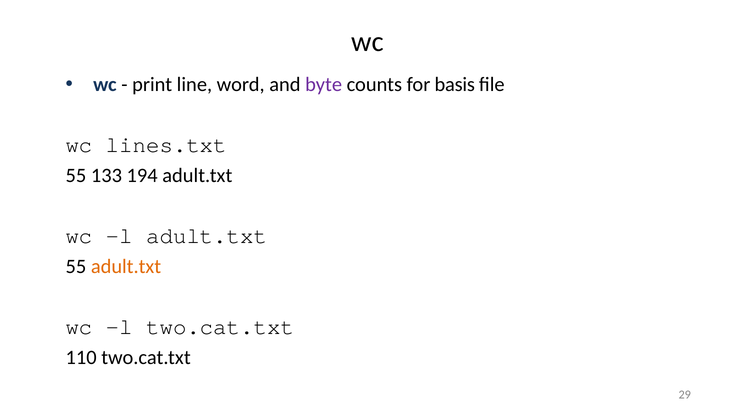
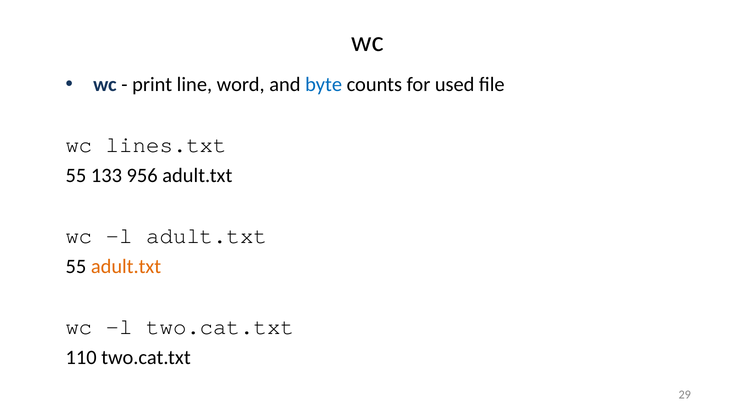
byte colour: purple -> blue
basis: basis -> used
194: 194 -> 956
